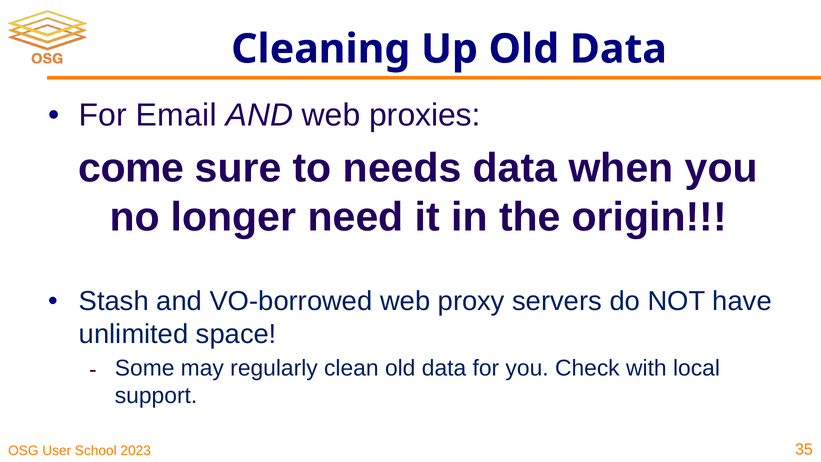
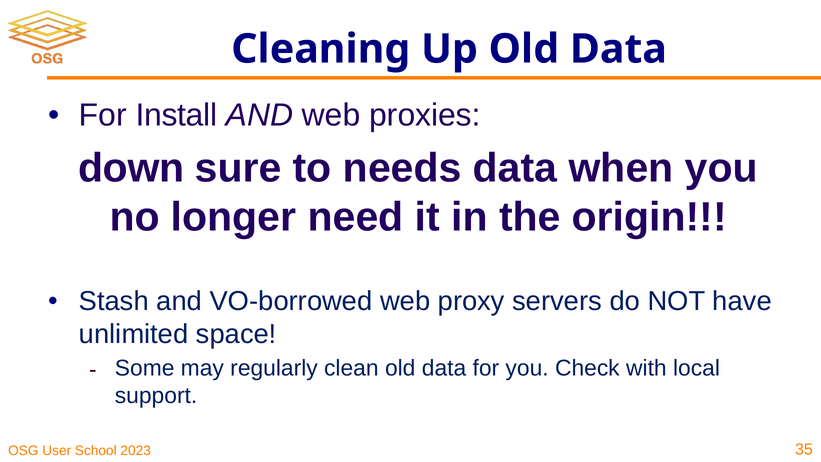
Email: Email -> Install
come: come -> down
